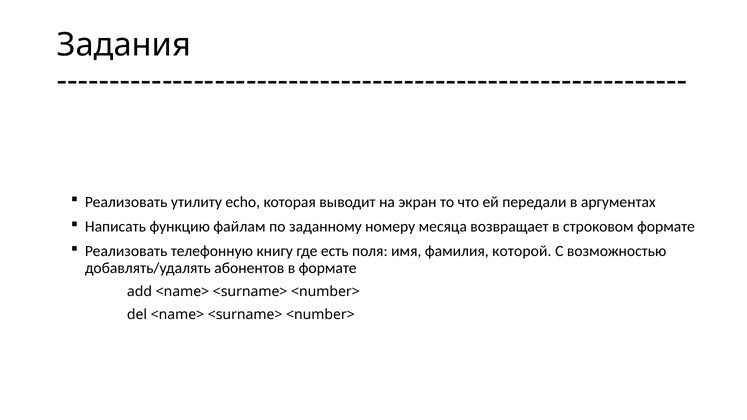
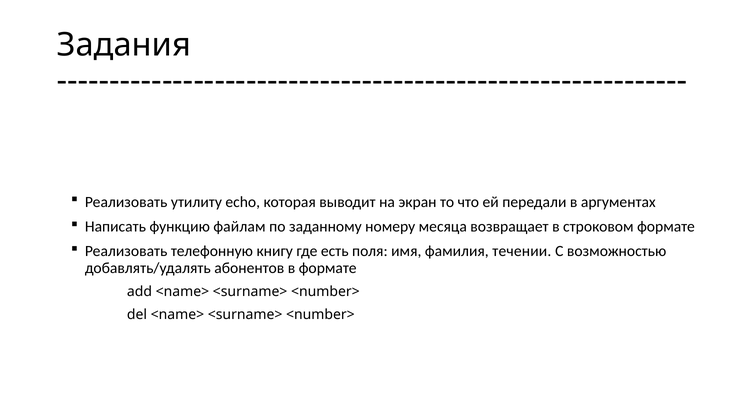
которой: которой -> течении
